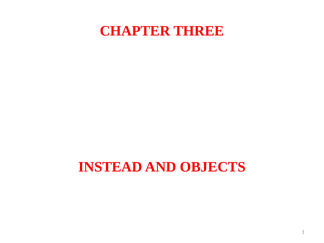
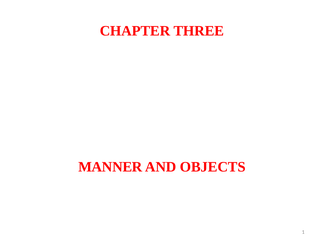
INSTEAD: INSTEAD -> MANNER
